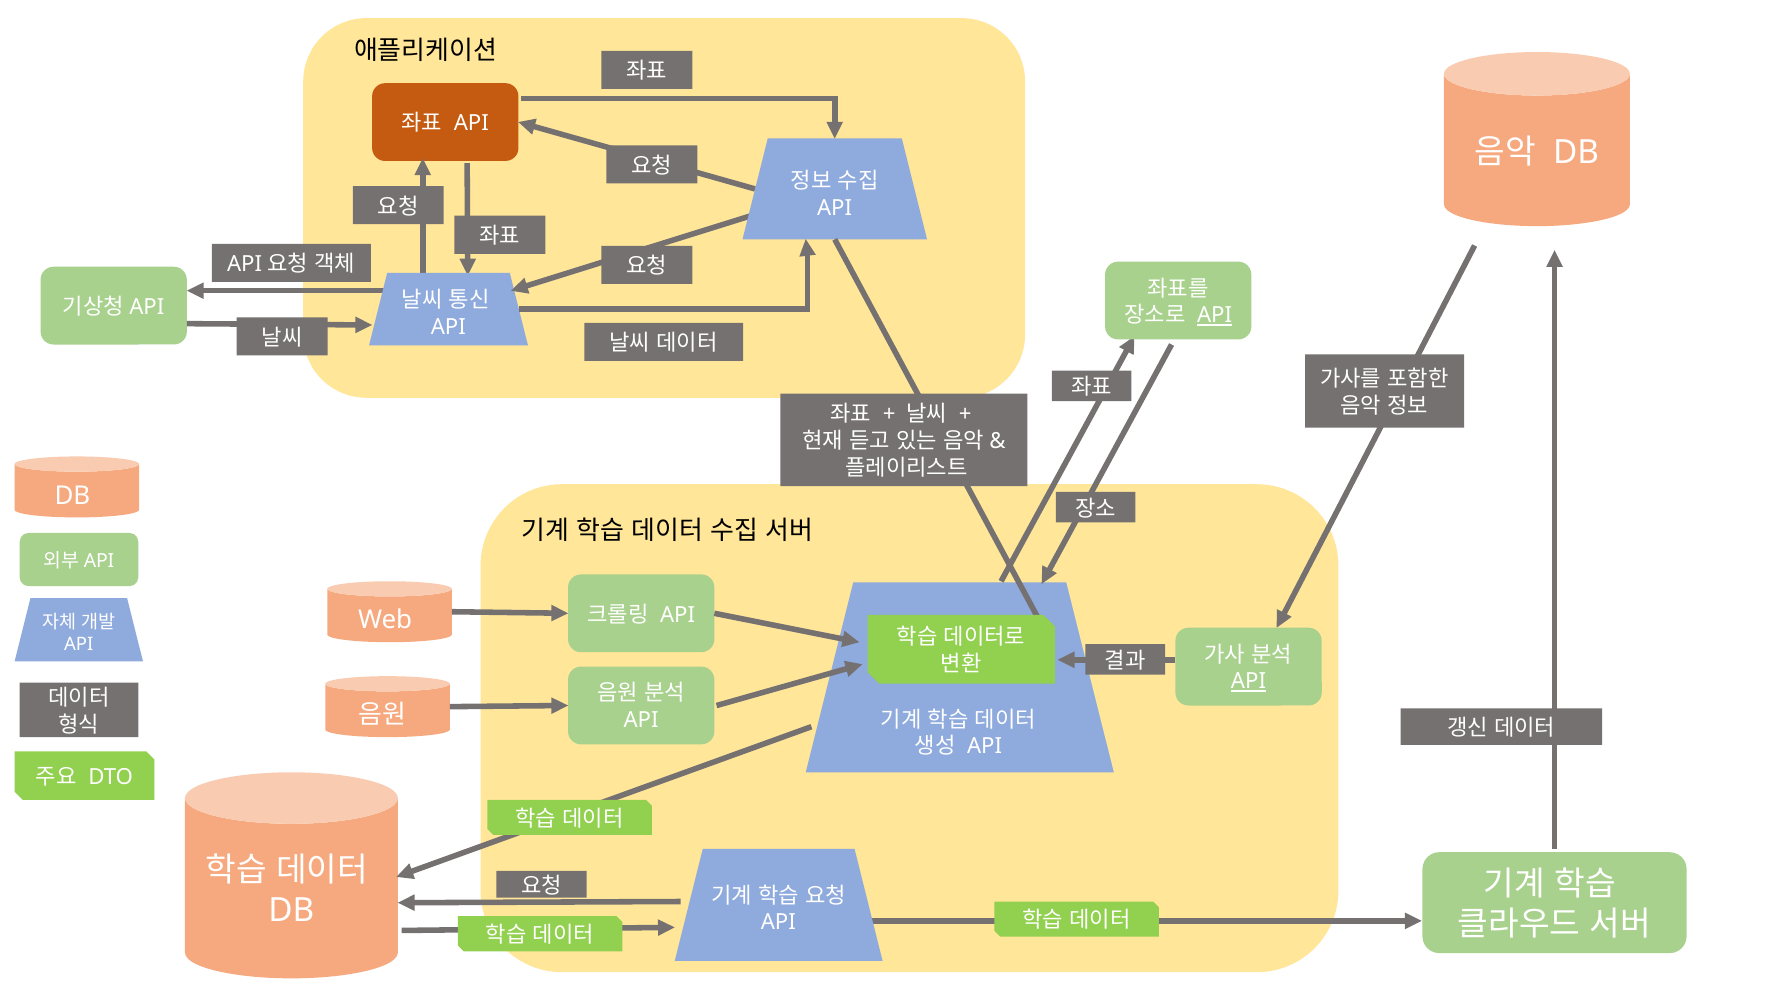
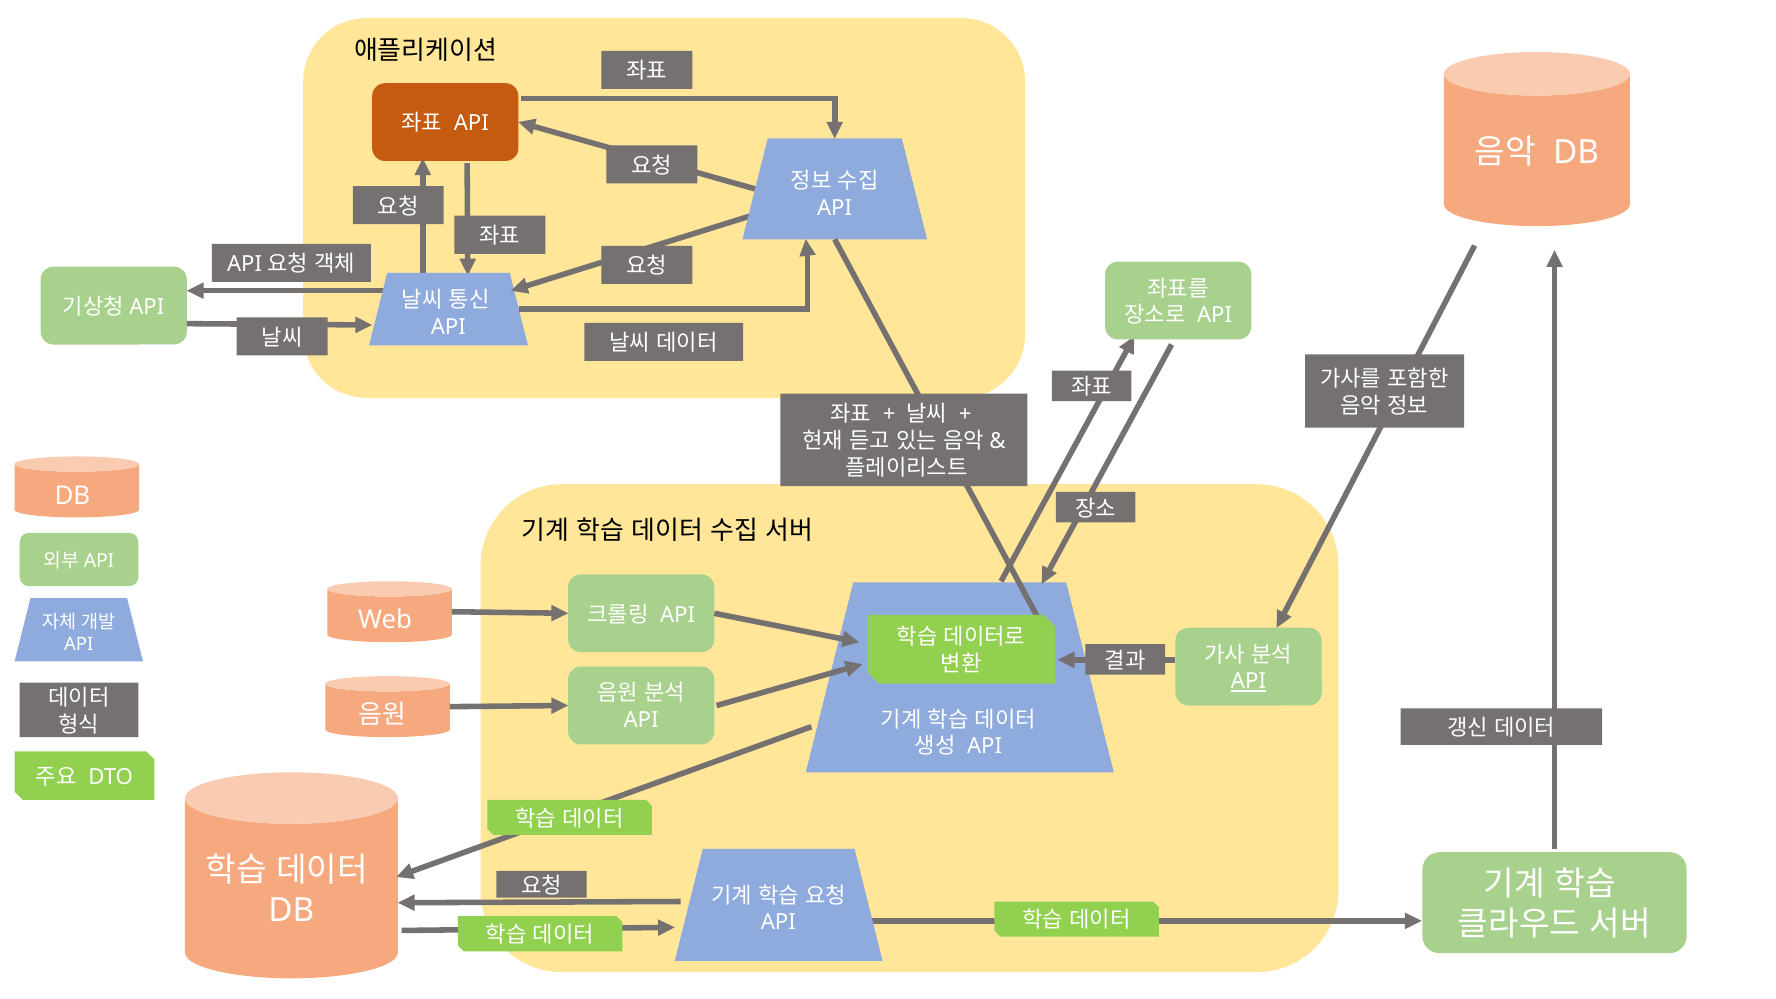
API at (1215, 315) underline: present -> none
